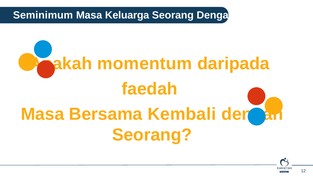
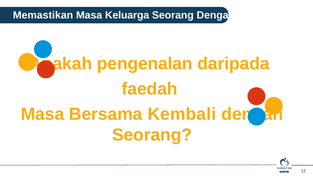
Seminimum: Seminimum -> Memastikan
momentum: momentum -> pengenalan
